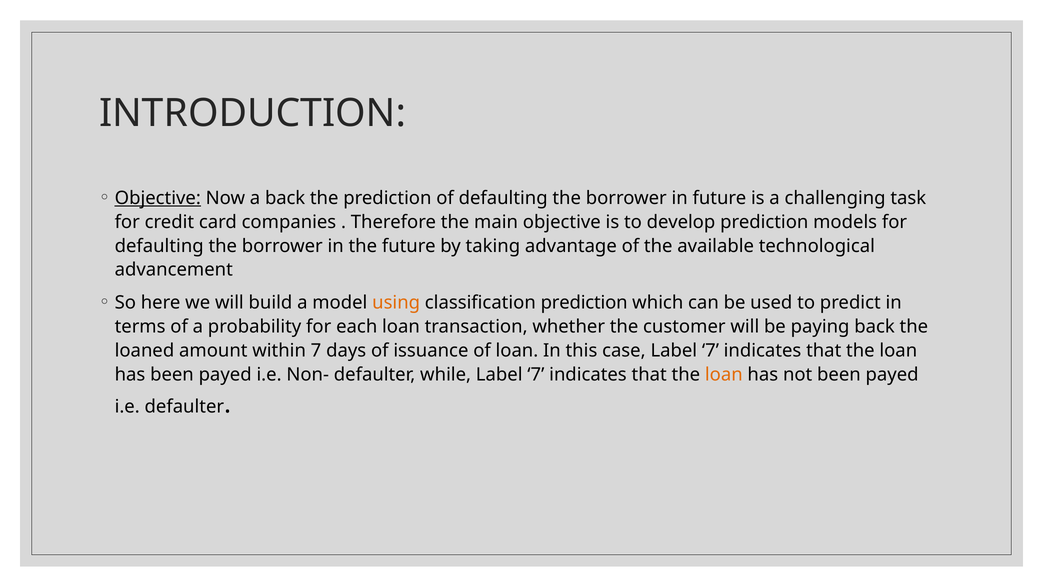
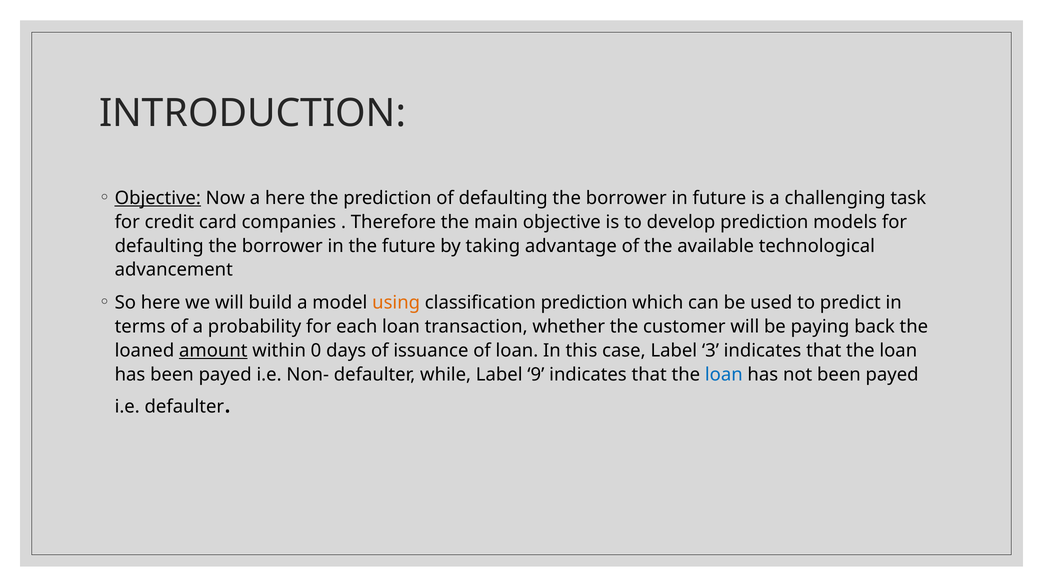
a back: back -> here
amount underline: none -> present
within 7: 7 -> 0
case Label 7: 7 -> 3
while Label 7: 7 -> 9
loan at (724, 374) colour: orange -> blue
